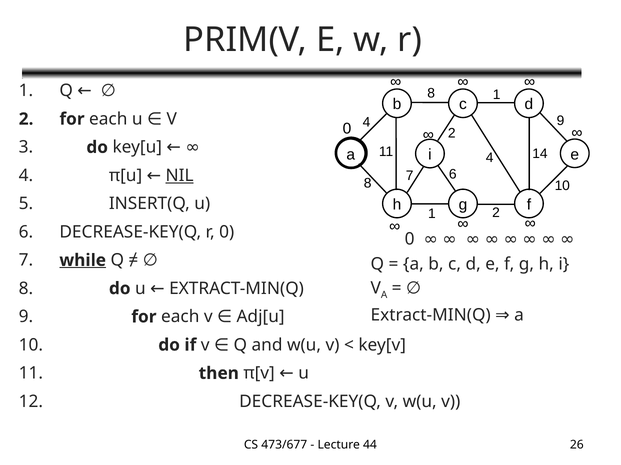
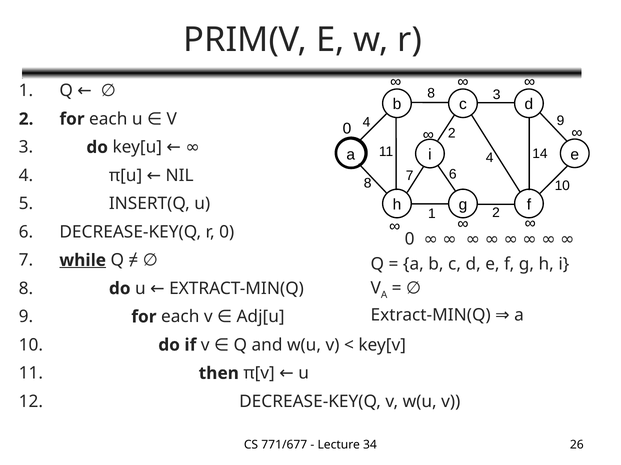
8 1: 1 -> 3
NIL underline: present -> none
473/677: 473/677 -> 771/677
44: 44 -> 34
